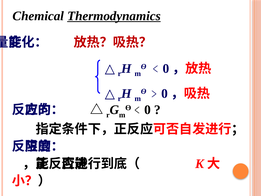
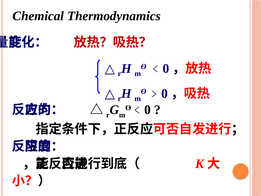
Thermodynamics underline: present -> none
